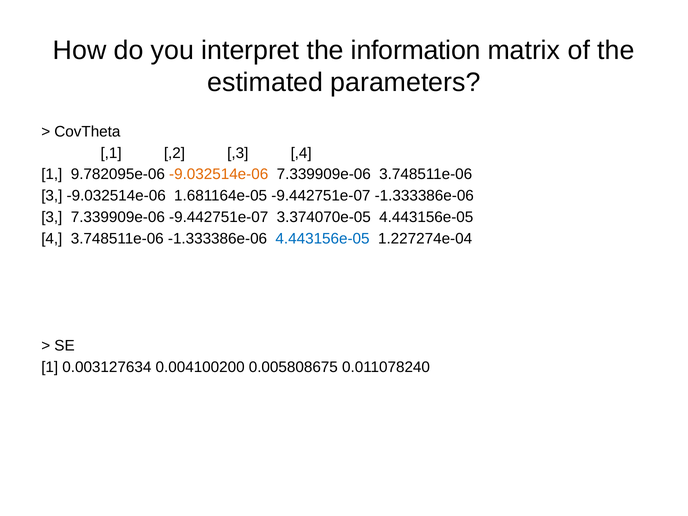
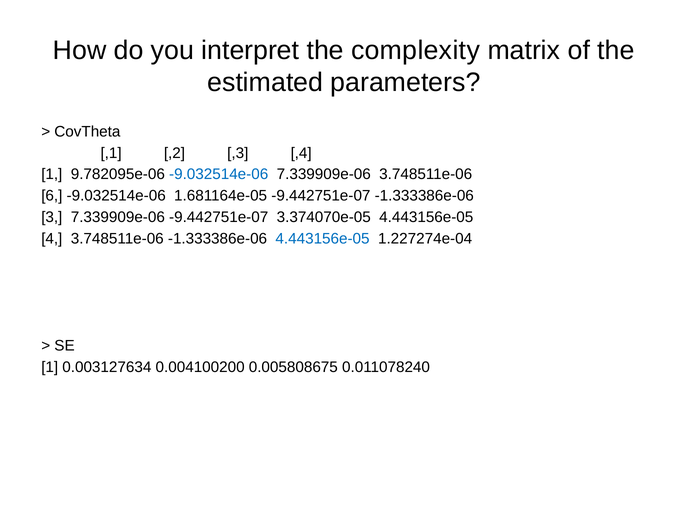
information: information -> complexity
-9.032514e-06 at (219, 174) colour: orange -> blue
3 at (52, 196): 3 -> 6
